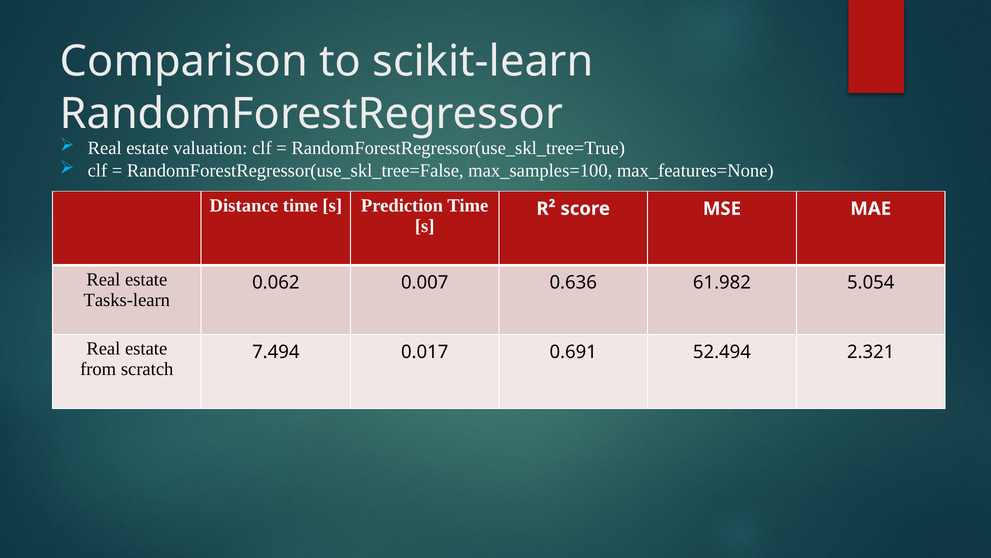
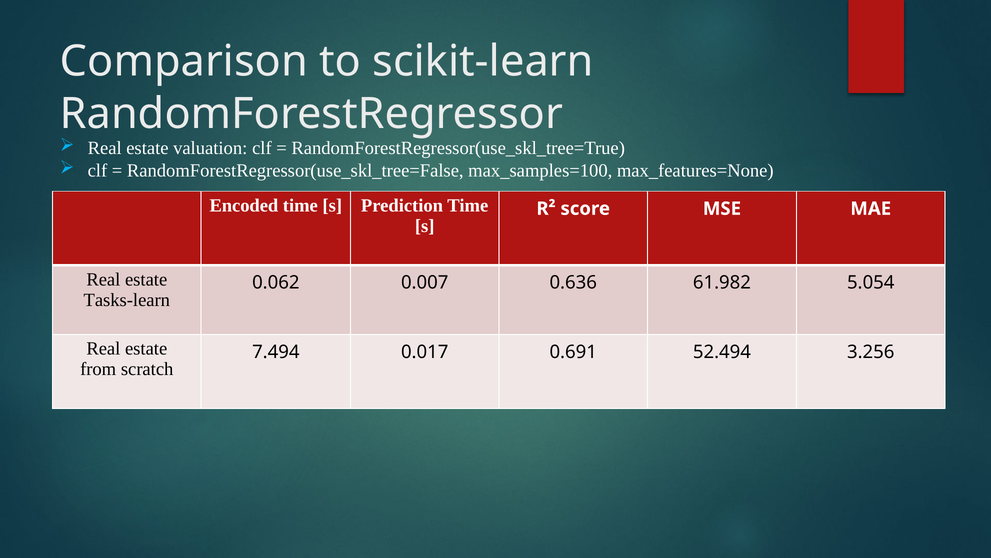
Distance: Distance -> Encoded
2.321: 2.321 -> 3.256
